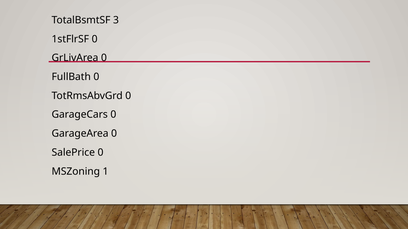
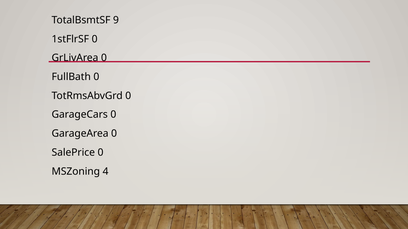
3: 3 -> 9
1: 1 -> 4
